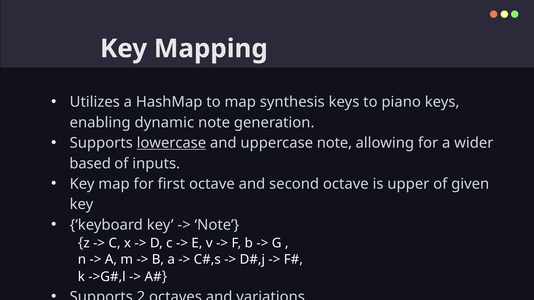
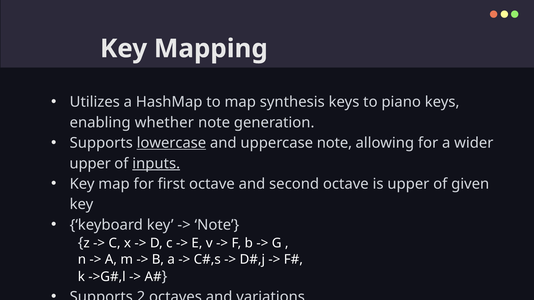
dynamic: dynamic -> whether
based at (90, 164): based -> upper
inputs underline: none -> present
